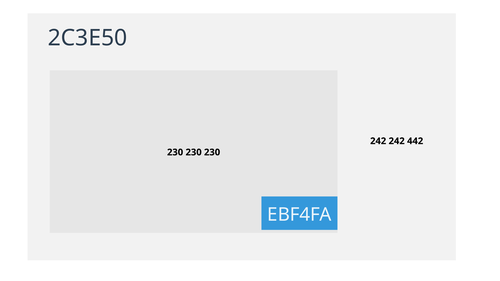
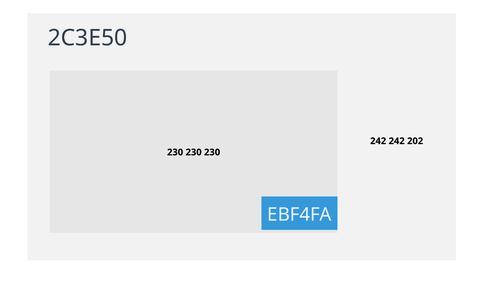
442: 442 -> 202
